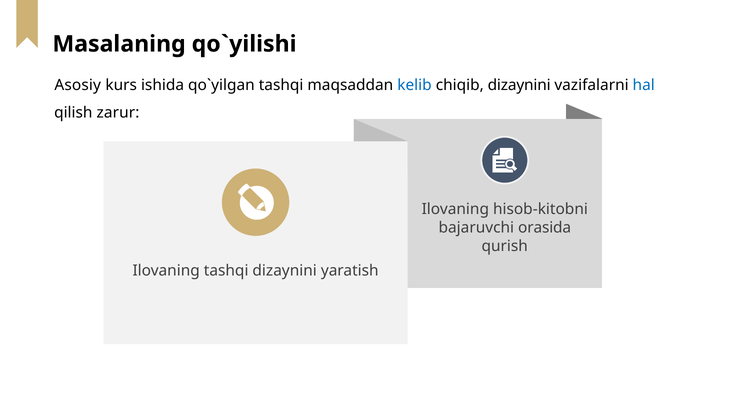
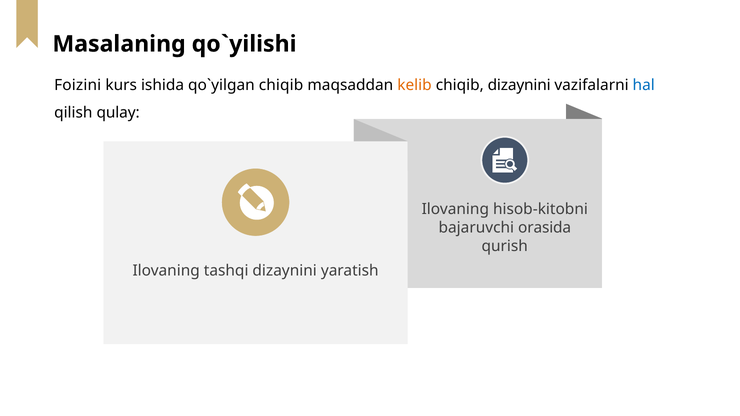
Asosiy: Asosiy -> Foizini
tashqi at (281, 85): tashqi -> chiqib
kelib colour: blue -> orange
zarur: zarur -> qulay
